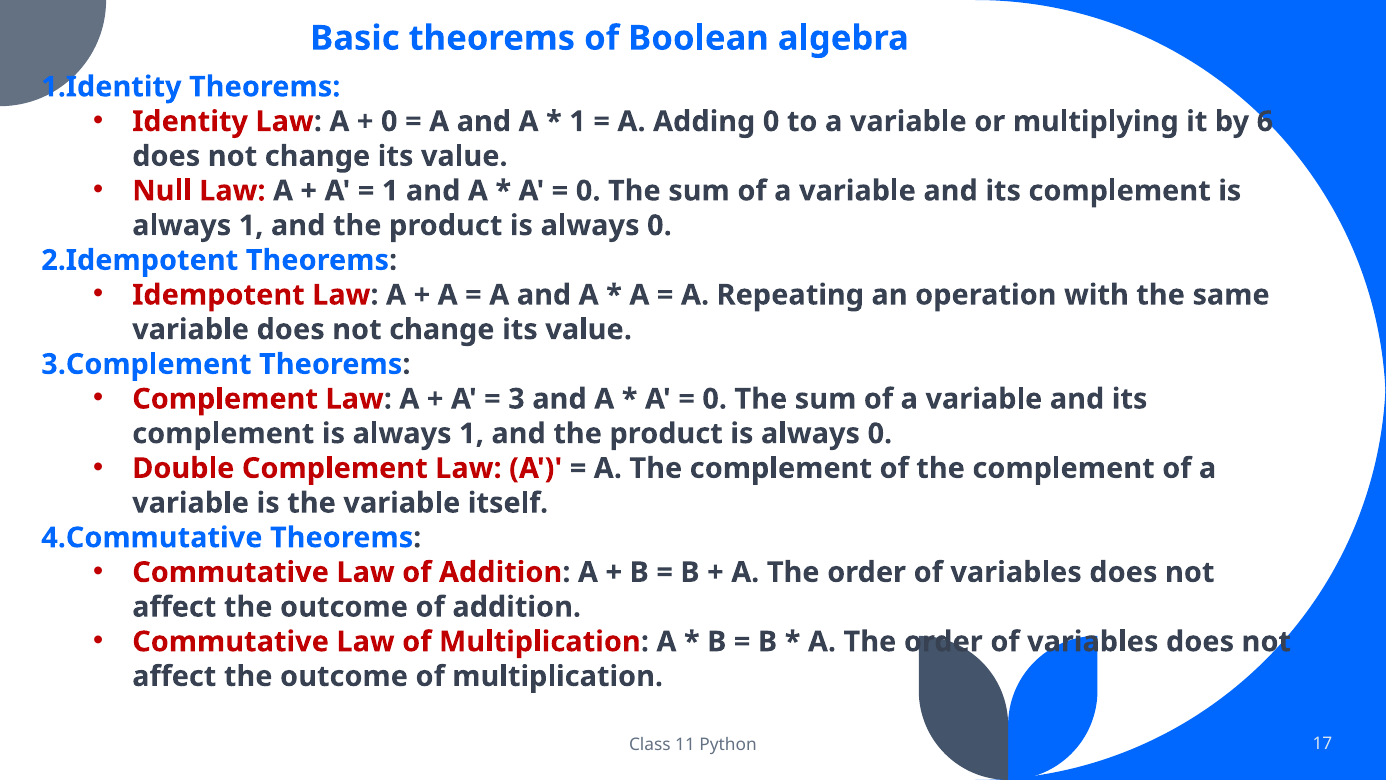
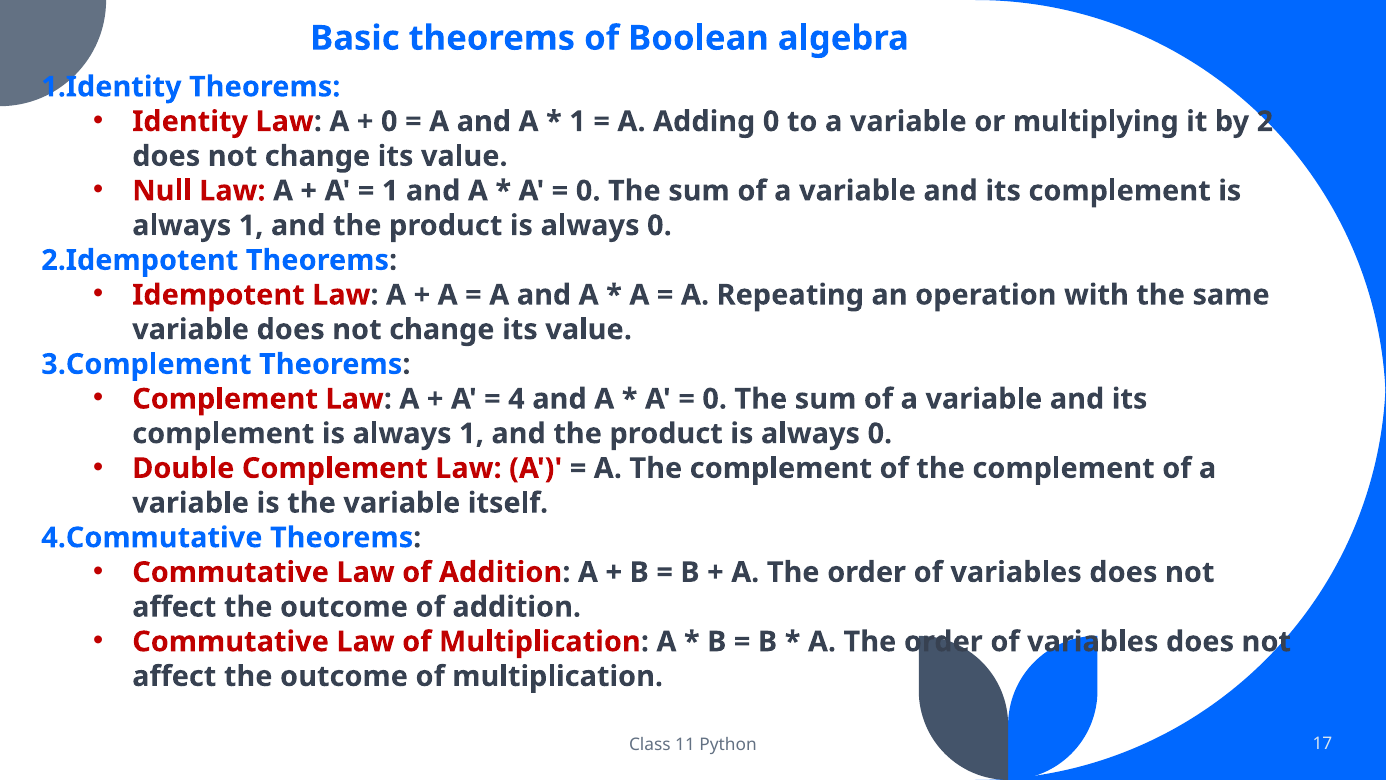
6: 6 -> 2
3: 3 -> 4
